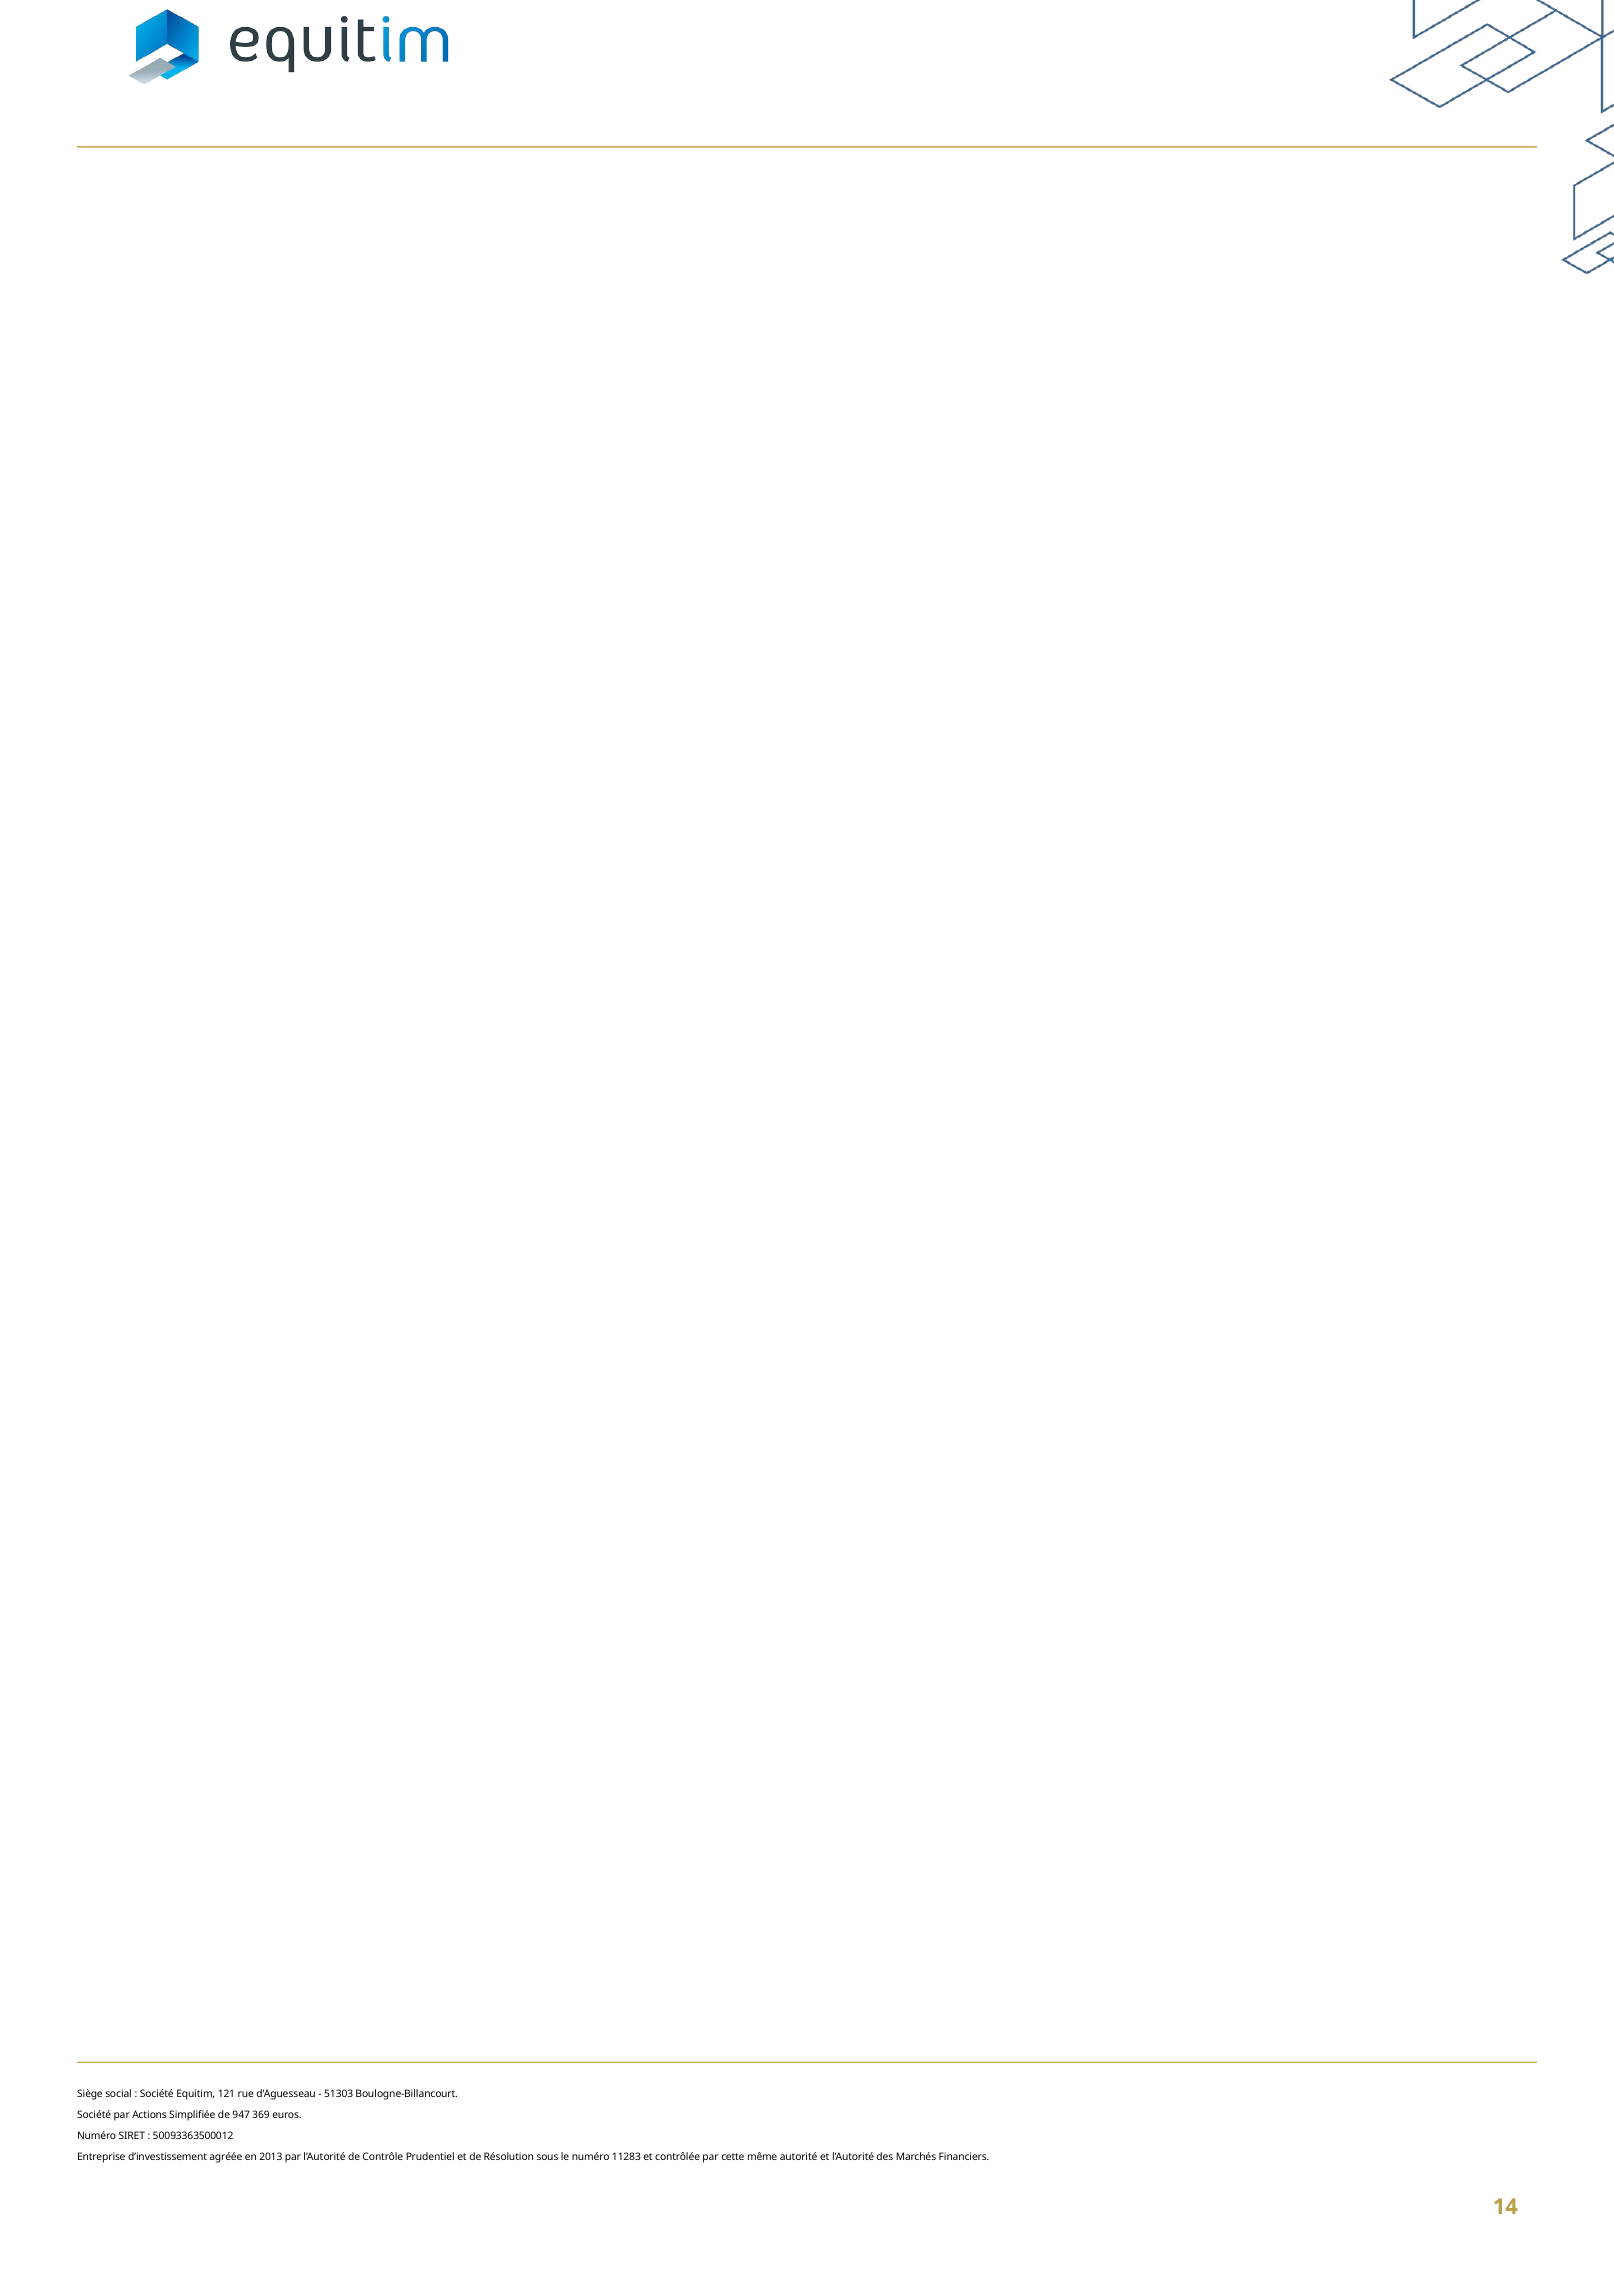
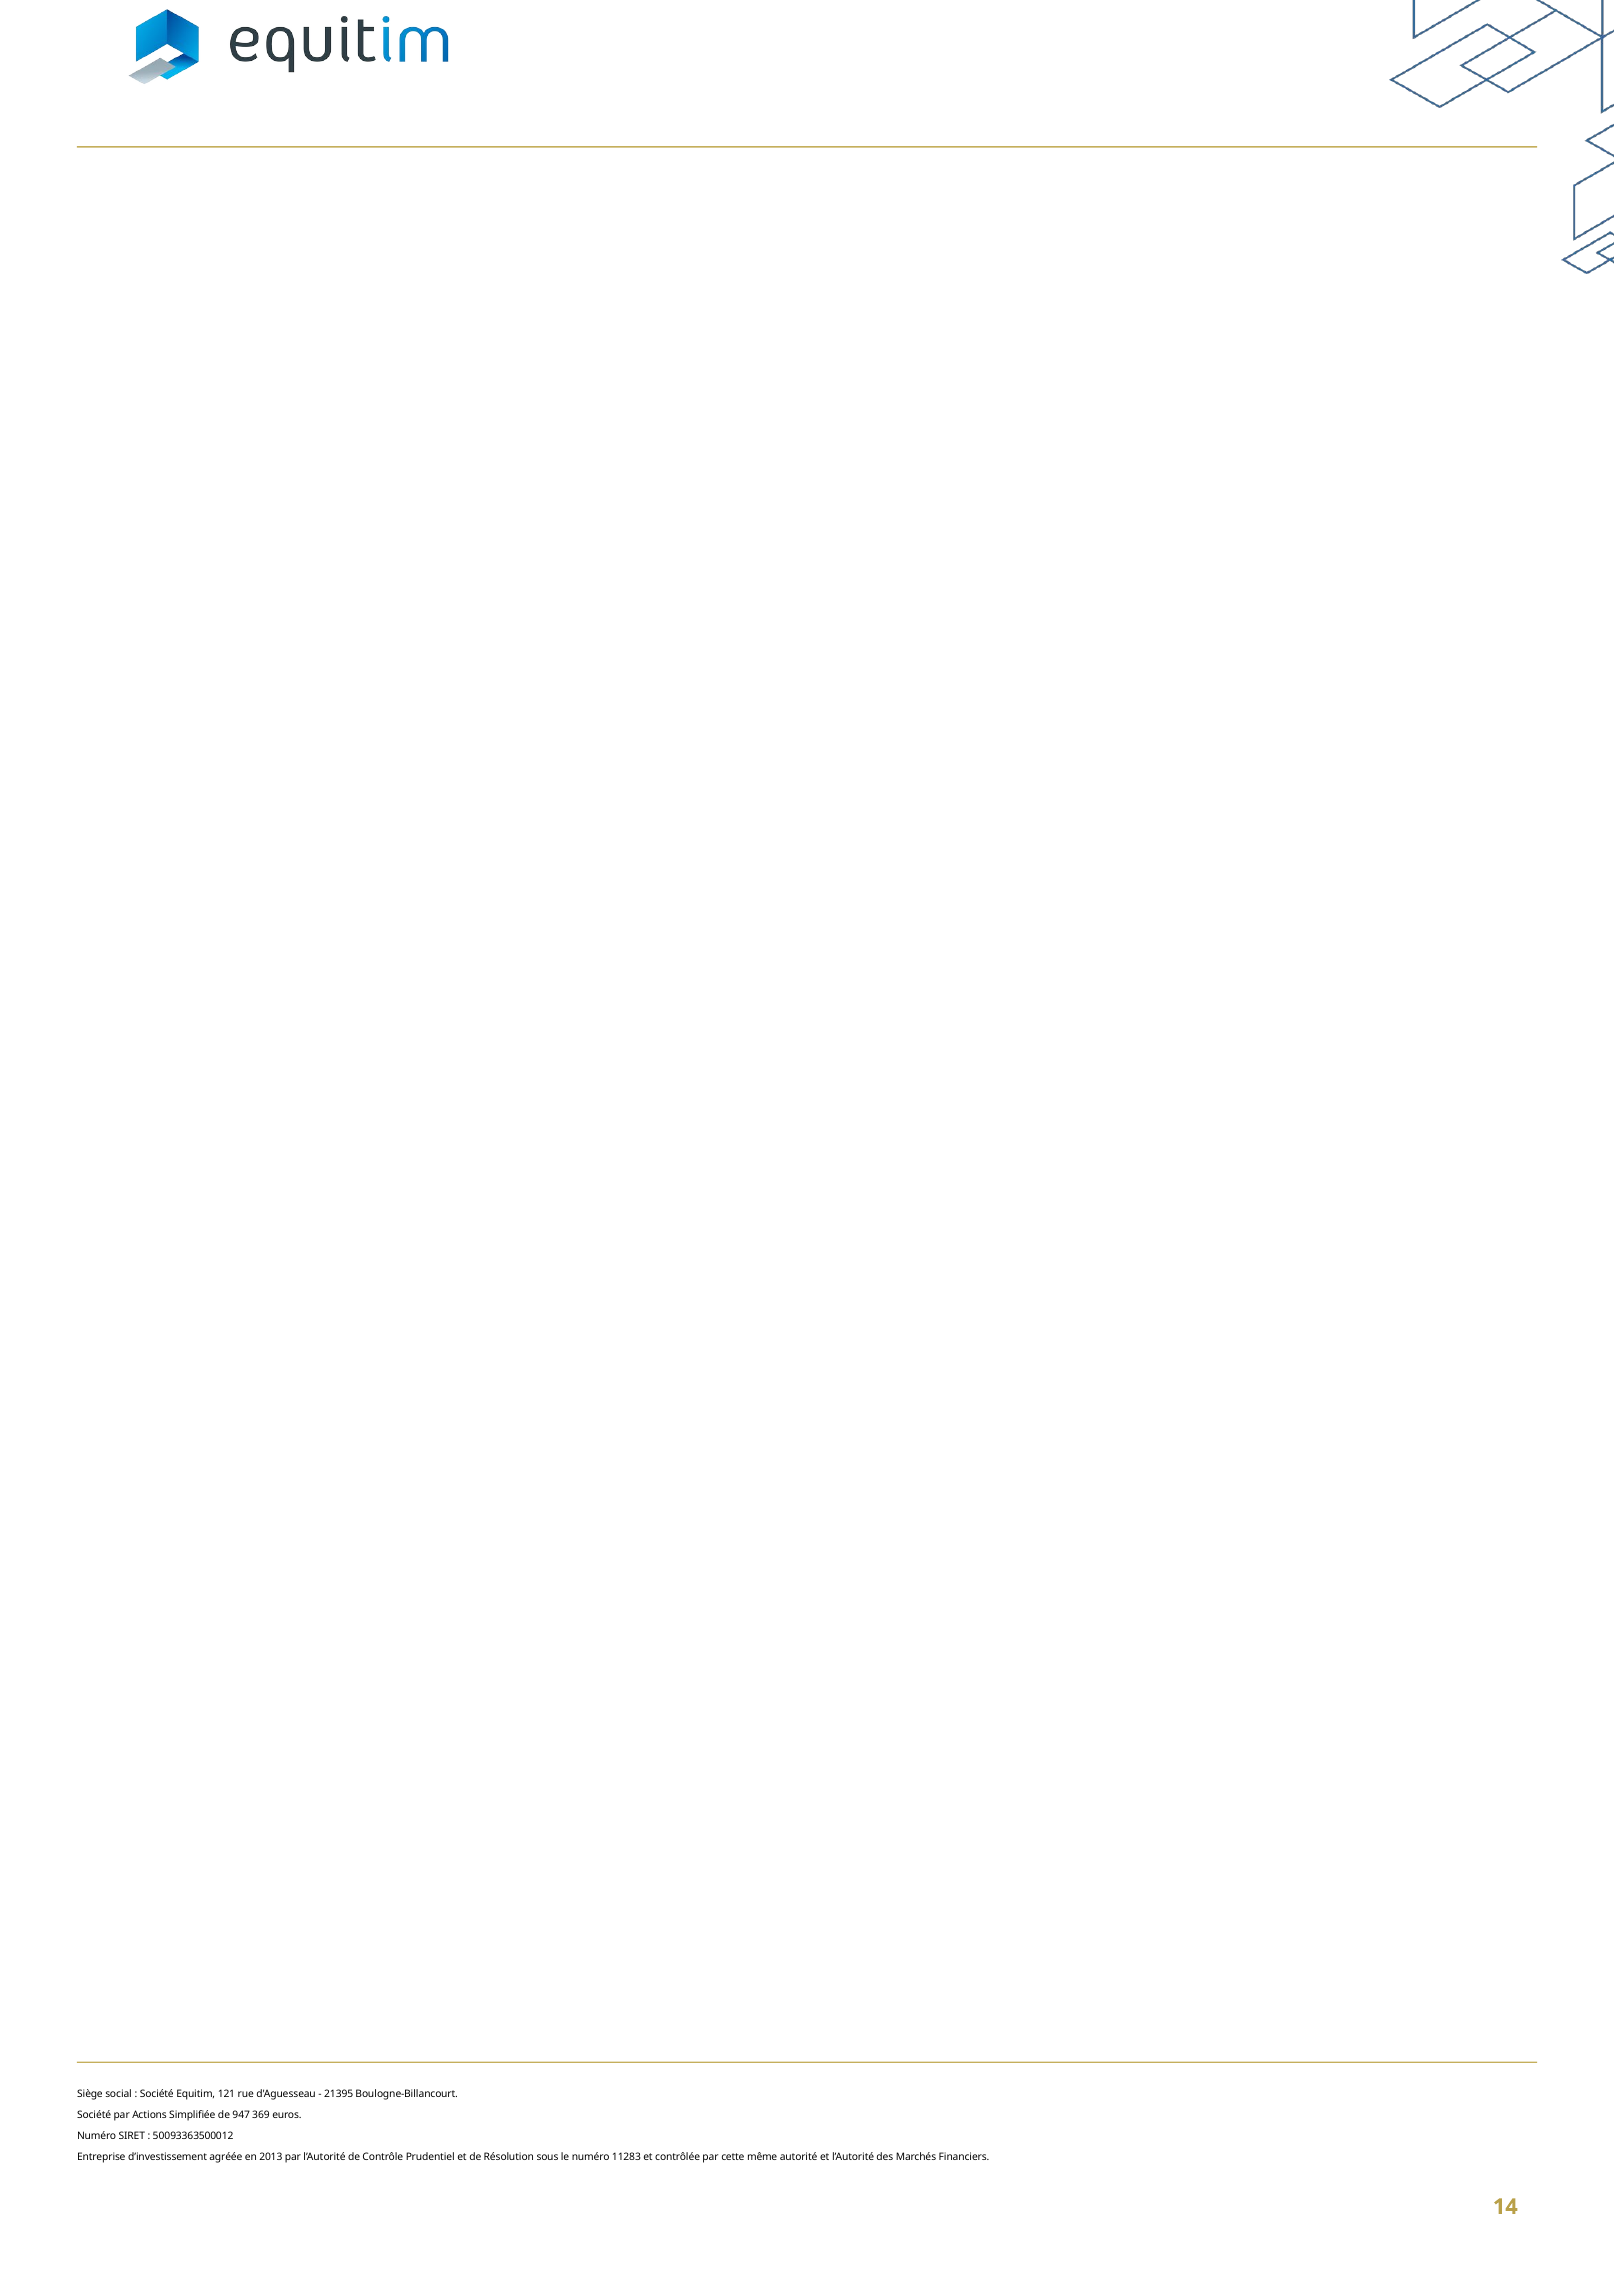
51303: 51303 -> 21395
